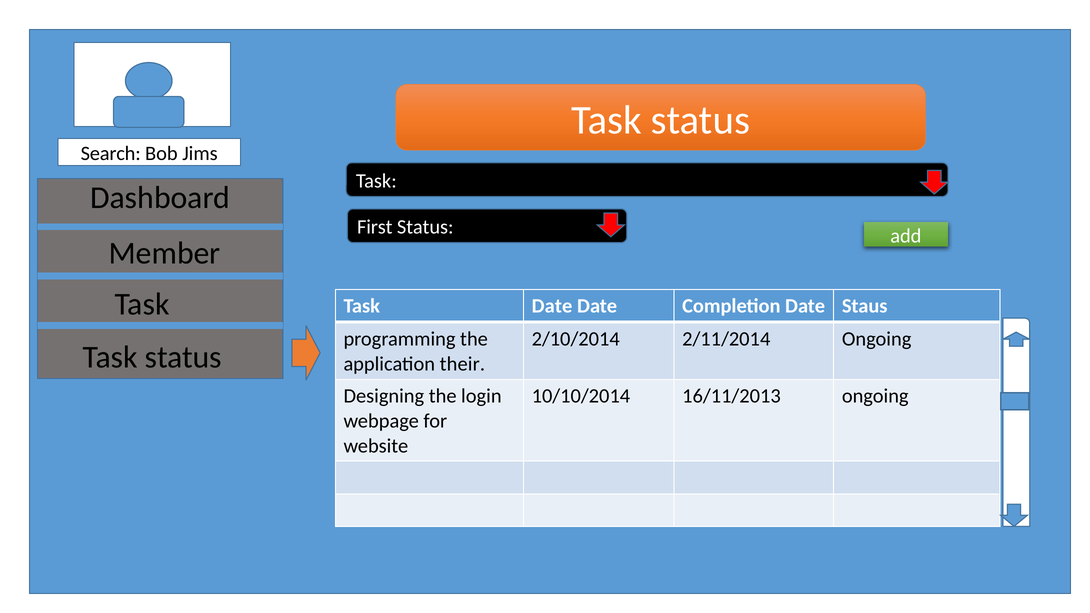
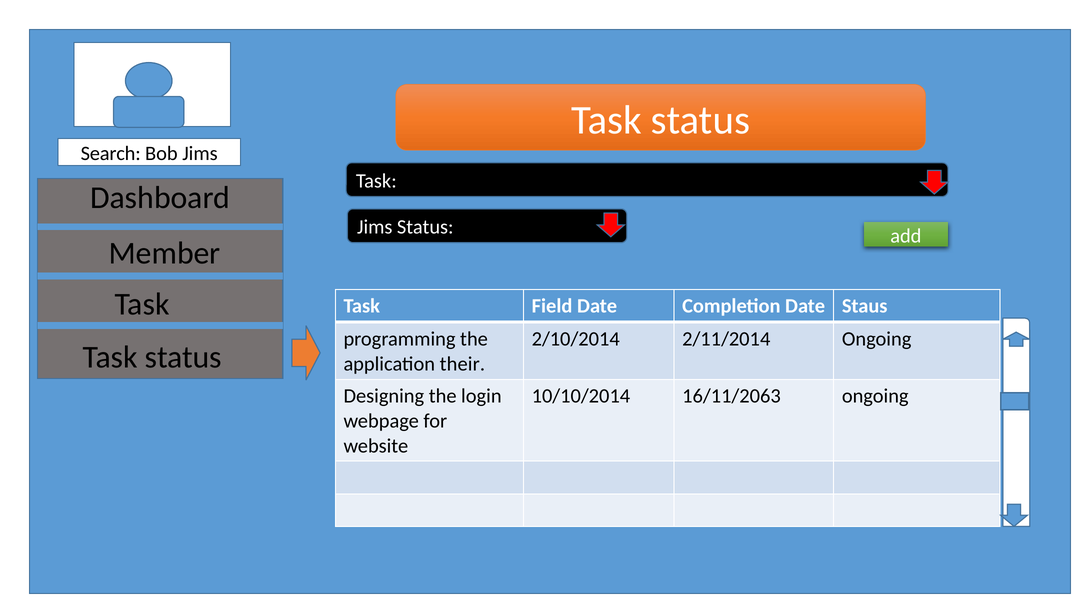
First at (375, 227): First -> Jims
Task Date: Date -> Field
16/11/2013: 16/11/2013 -> 16/11/2063
